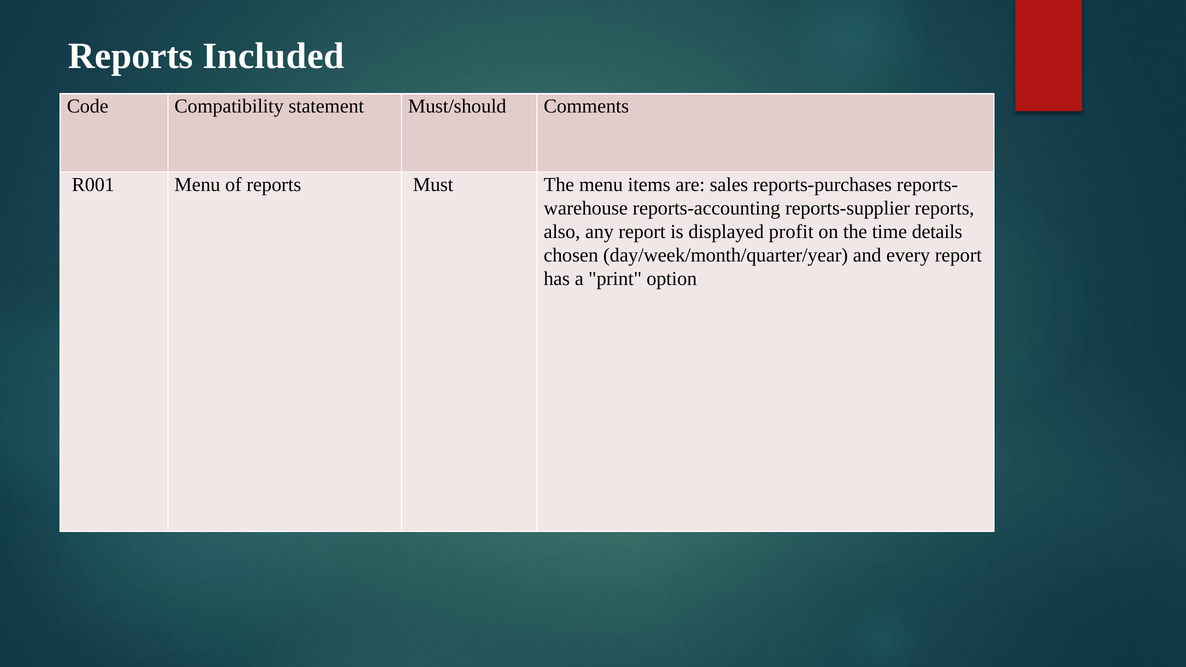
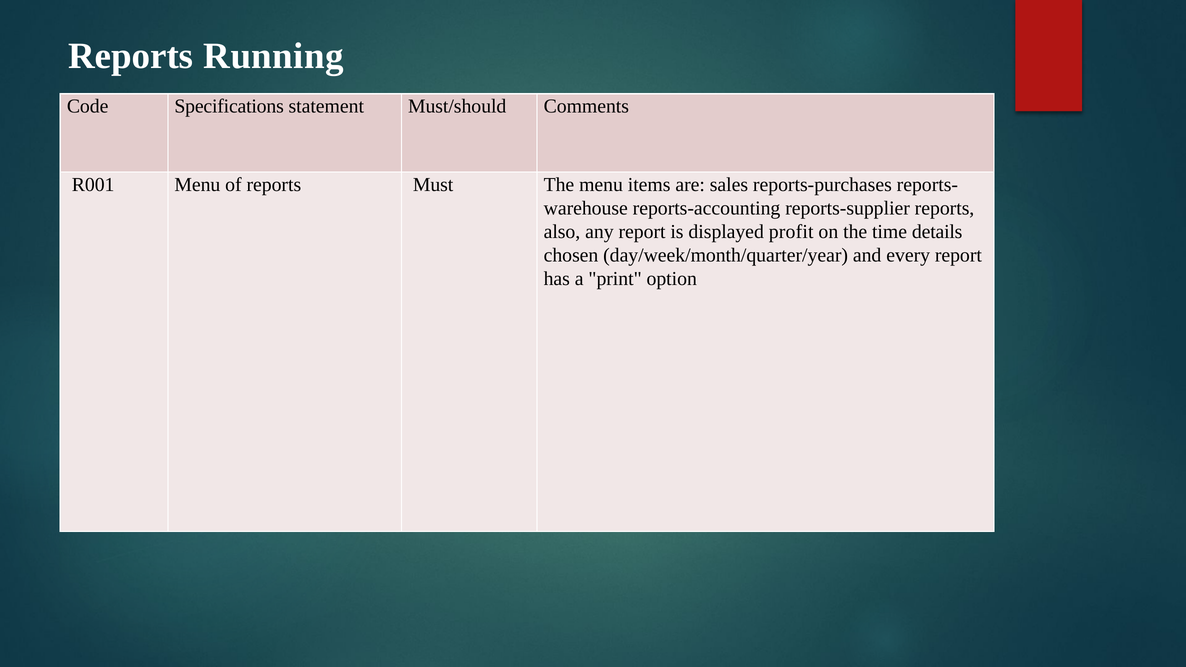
Included: Included -> Running
Compatibility: Compatibility -> Specifications
